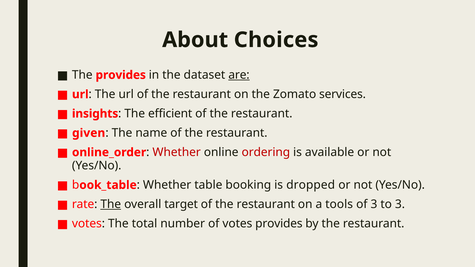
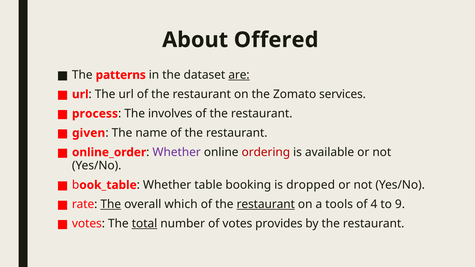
Choices: Choices -> Offered
The provides: provides -> patterns
insights: insights -> process
efficient: efficient -> involves
Whether at (177, 152) colour: red -> purple
target: target -> which
restaurant at (266, 204) underline: none -> present
of 3: 3 -> 4
to 3: 3 -> 9
total underline: none -> present
